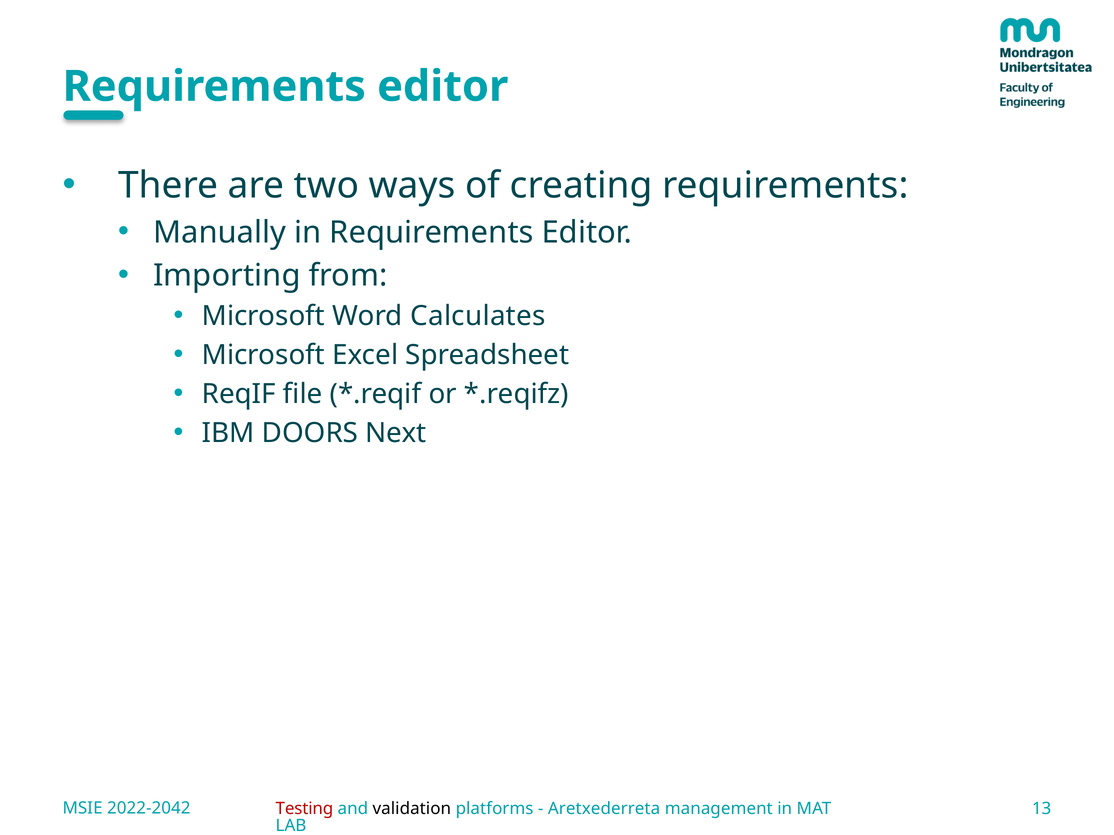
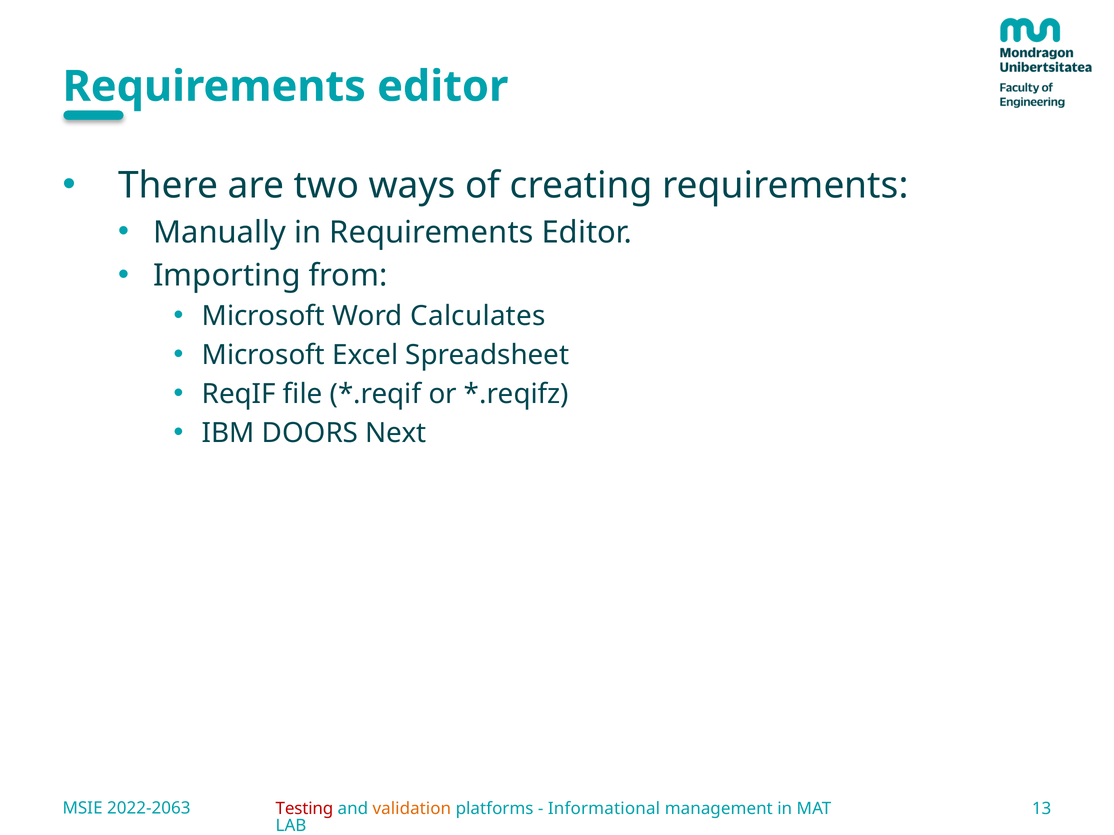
2022-2042: 2022-2042 -> 2022-2063
validation colour: black -> orange
Aretxederreta: Aretxederreta -> Informational
